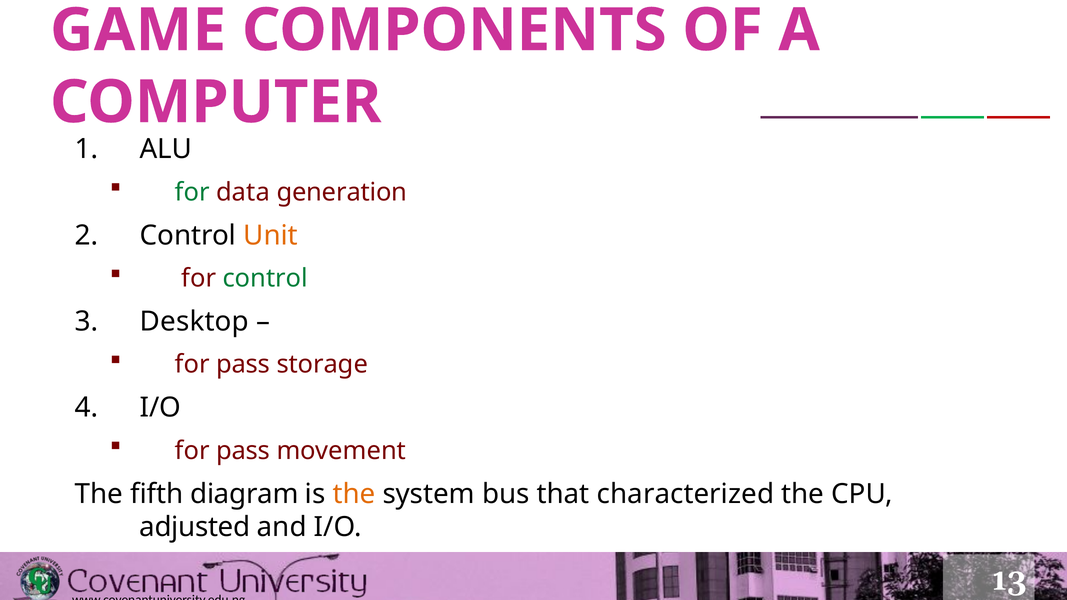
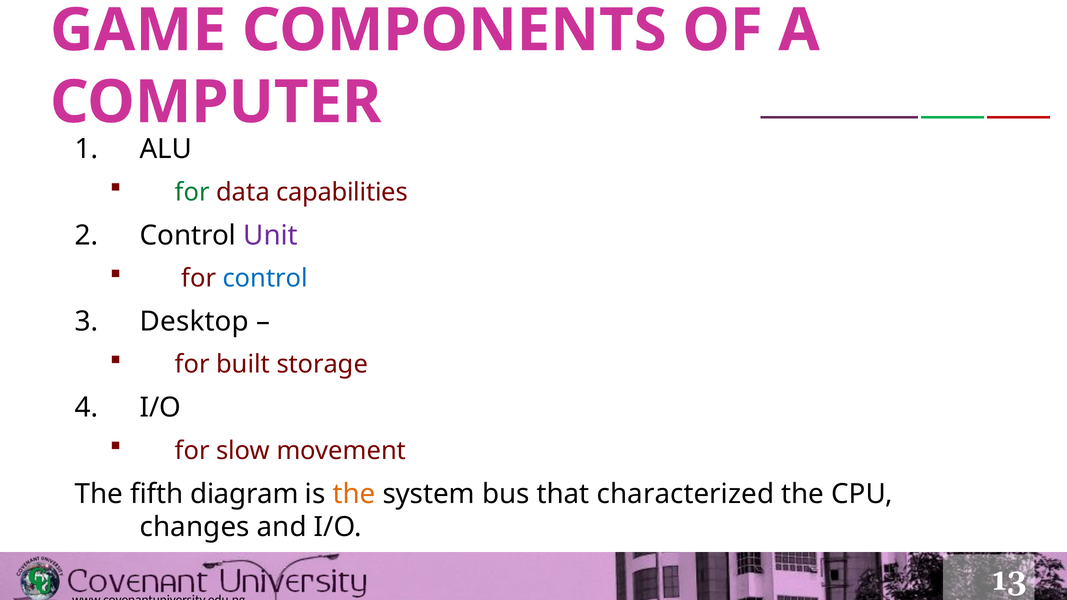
generation: generation -> capabilities
Unit colour: orange -> purple
control at (265, 278) colour: green -> blue
pass at (243, 365): pass -> built
pass at (243, 451): pass -> slow
adjusted: adjusted -> changes
